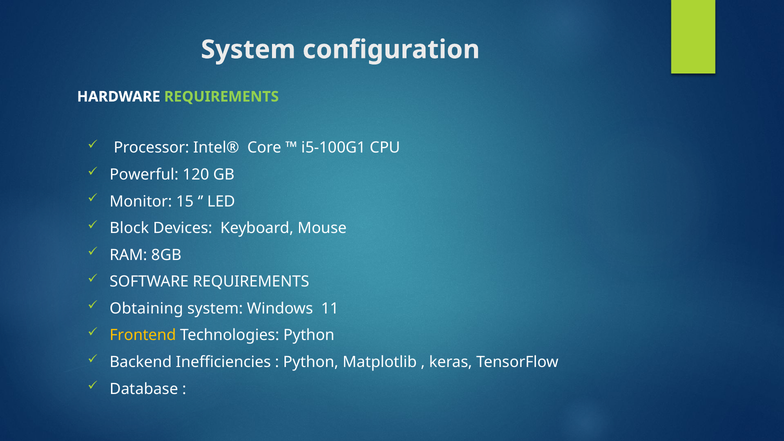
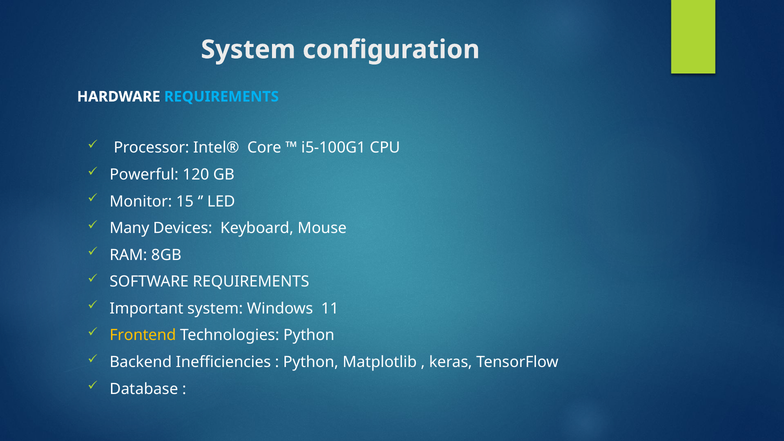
REQUIREMENTS at (221, 97) colour: light green -> light blue
Block: Block -> Many
Obtaining: Obtaining -> Important
